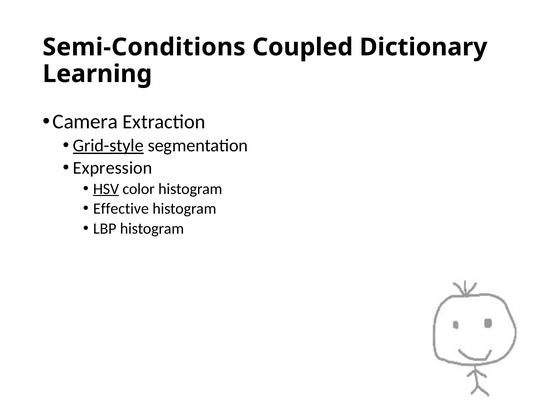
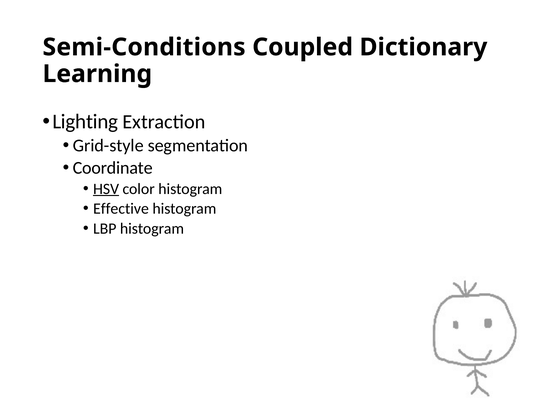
Camera: Camera -> Lighting
Grid-style underline: present -> none
Expression: Expression -> Coordinate
